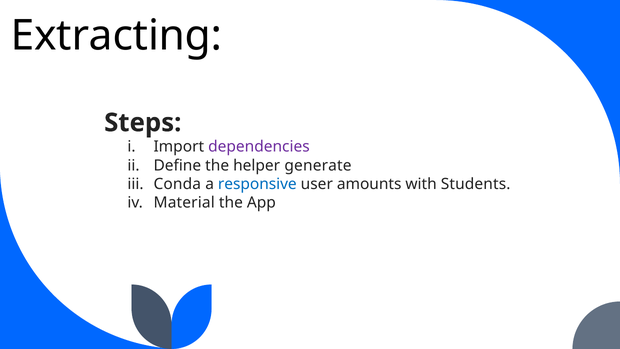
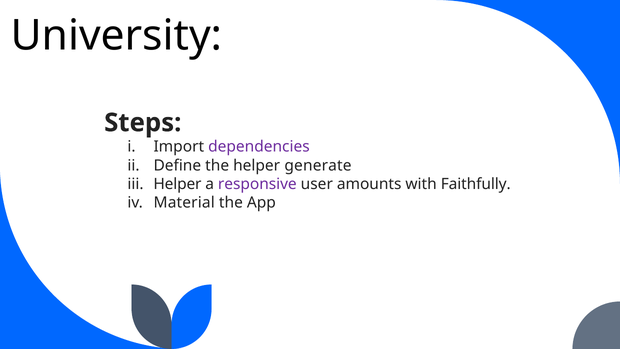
Extracting: Extracting -> University
Conda at (177, 184): Conda -> Helper
responsive colour: blue -> purple
Students: Students -> Faithfully
